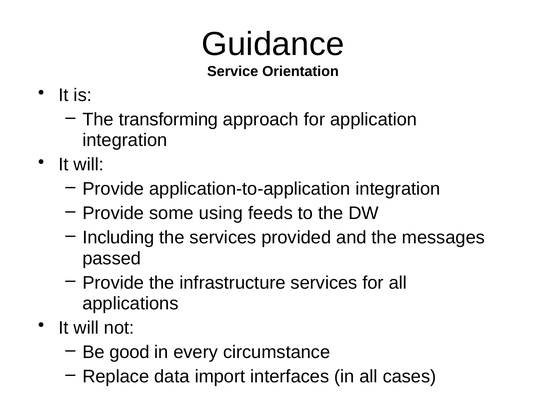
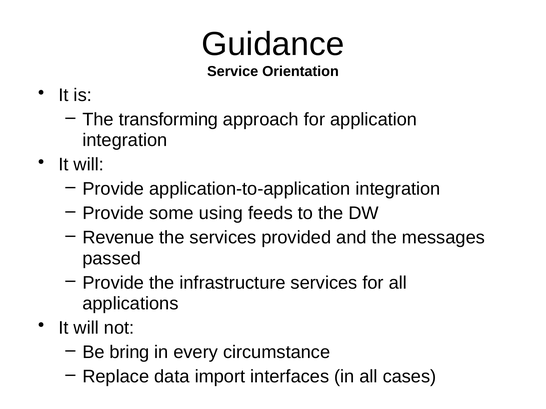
Including: Including -> Revenue
good: good -> bring
